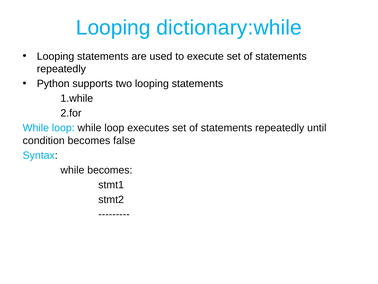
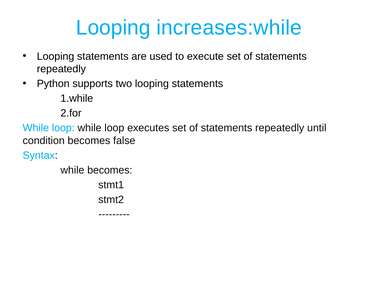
dictionary:while: dictionary:while -> increases:while
